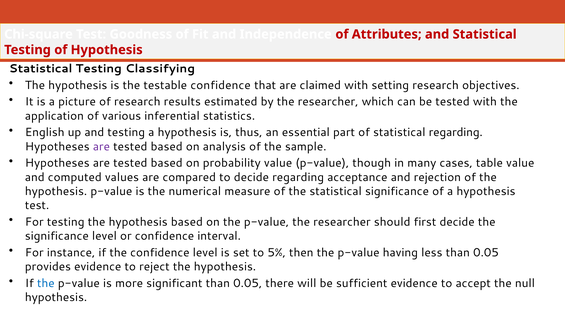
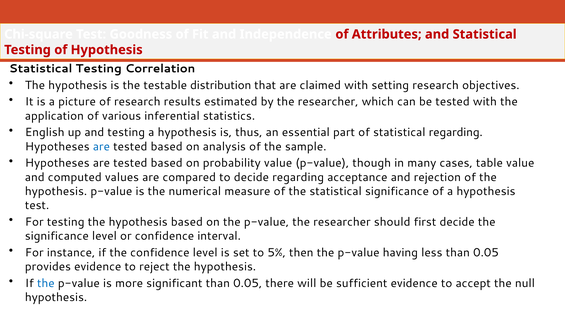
Classifying: Classifying -> Correlation
testable confidence: confidence -> distribution
are at (101, 146) colour: purple -> blue
